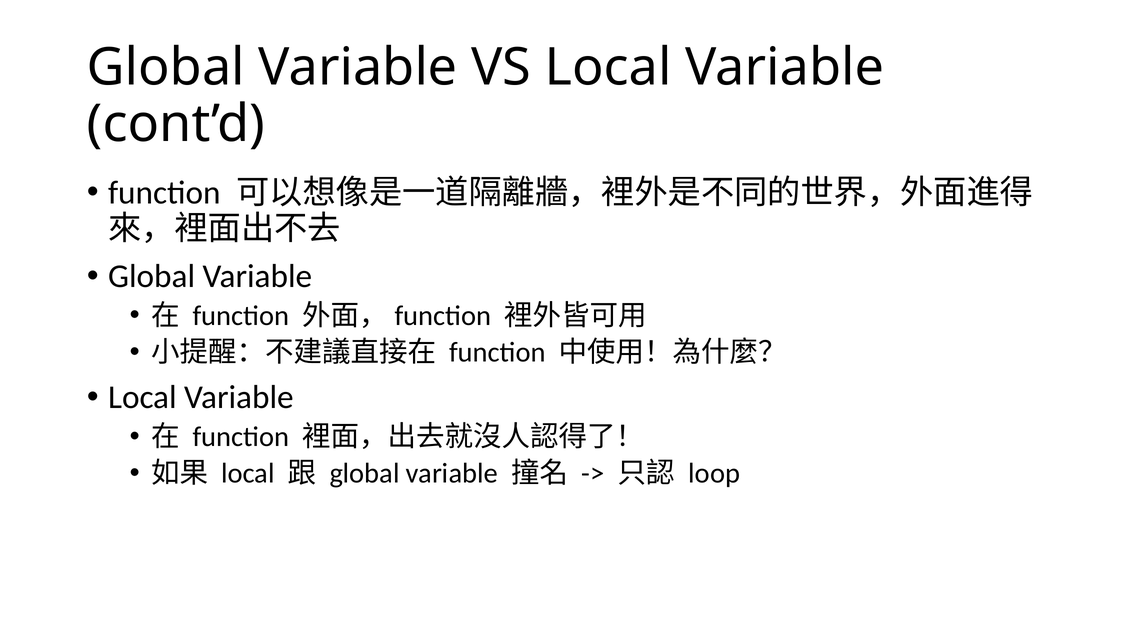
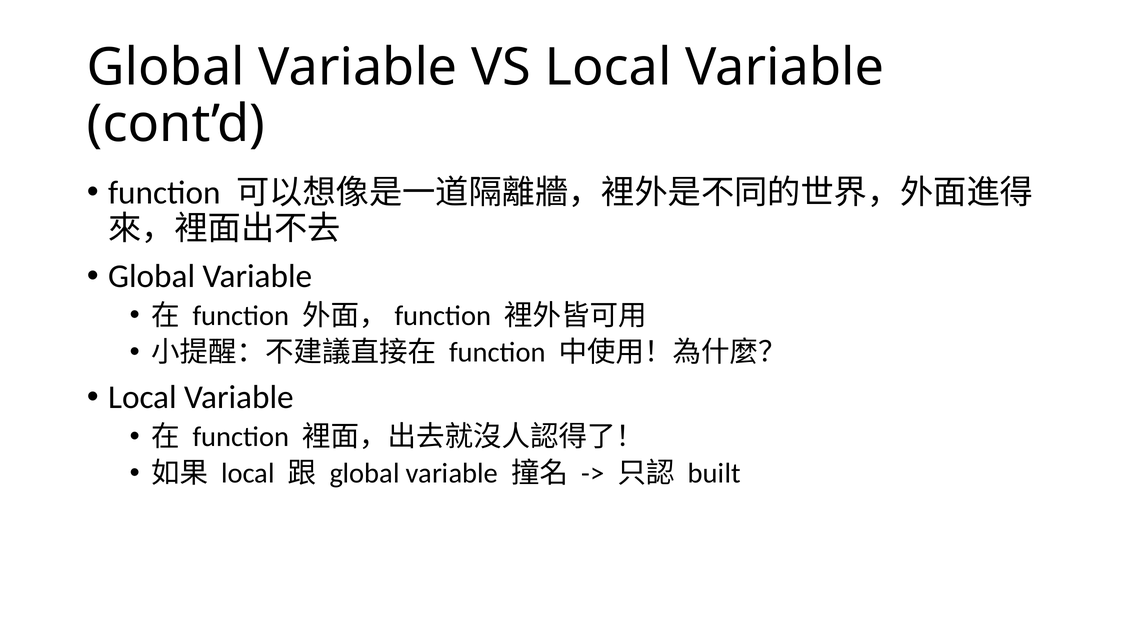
loop: loop -> built
